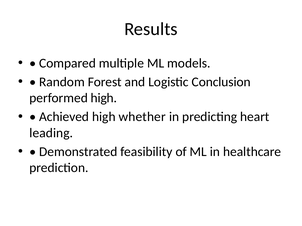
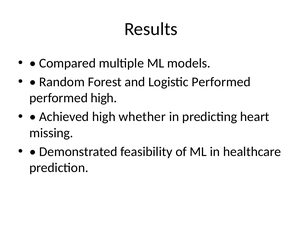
Logistic Conclusion: Conclusion -> Performed
leading: leading -> missing
